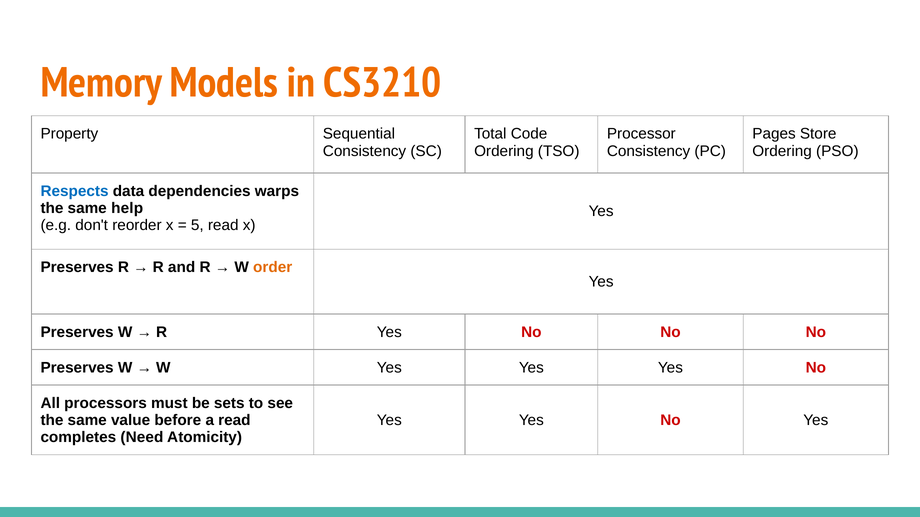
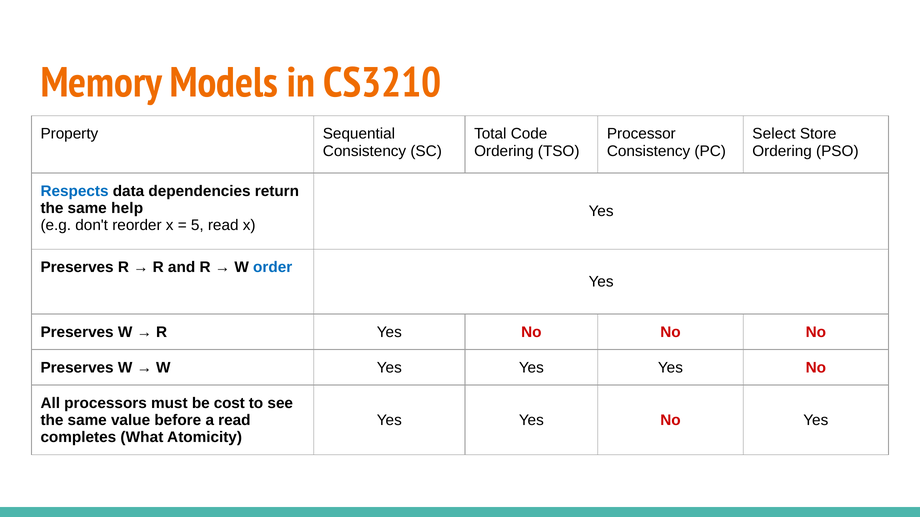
Pages: Pages -> Select
warps: warps -> return
order colour: orange -> blue
sets: sets -> cost
Need: Need -> What
